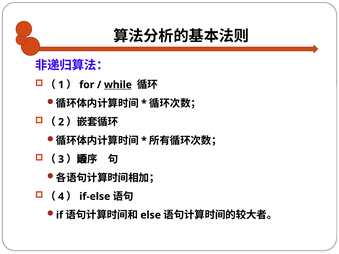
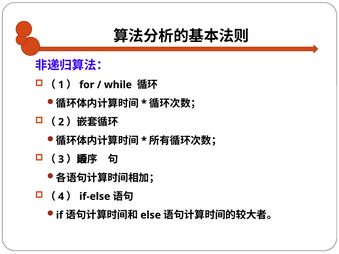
while underline: present -> none
